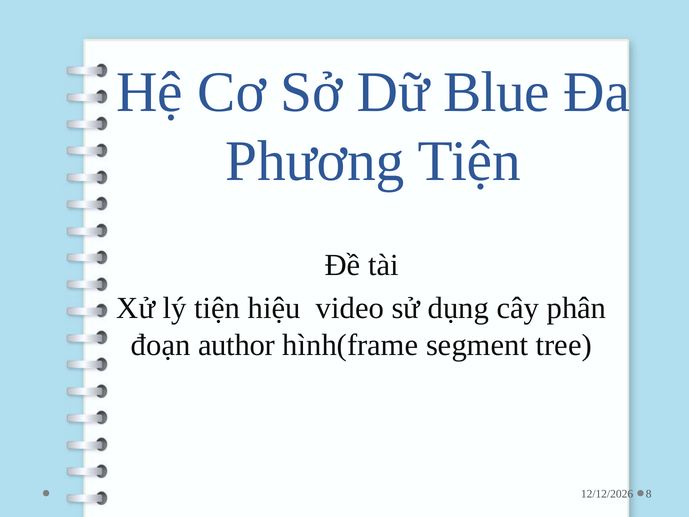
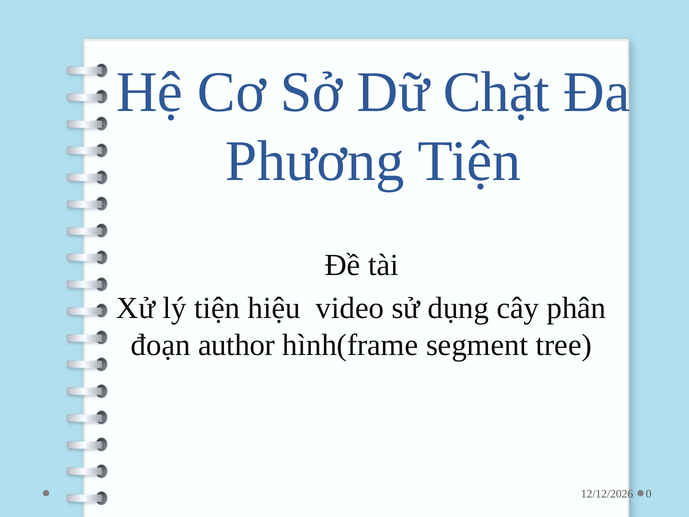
Blue: Blue -> Chặt
8: 8 -> 0
